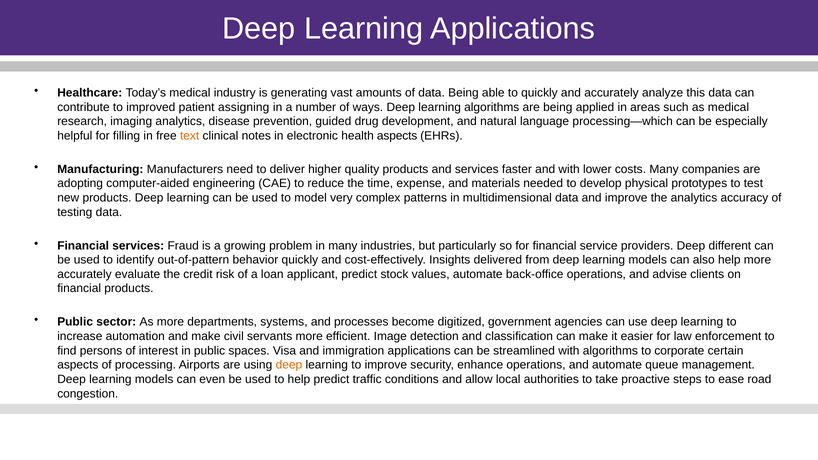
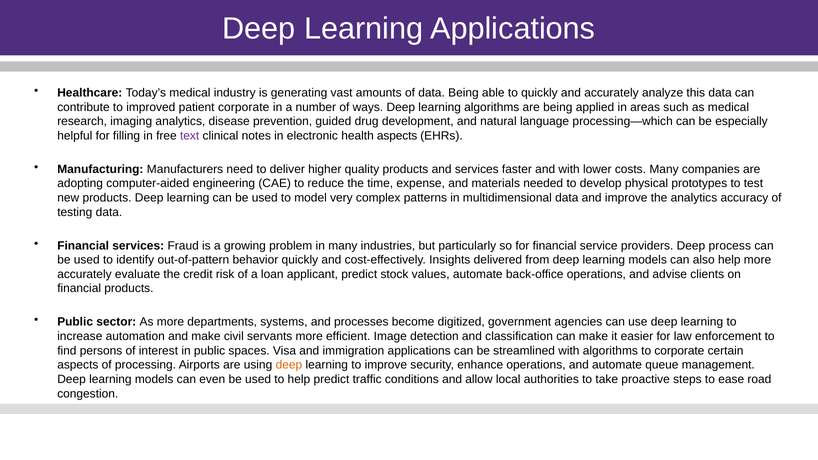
patient assigning: assigning -> corporate
text colour: orange -> purple
different: different -> process
